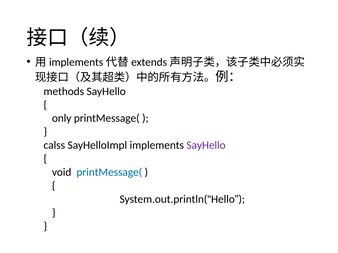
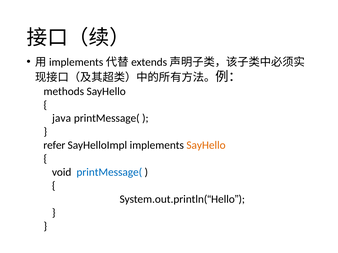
only: only -> java
calss: calss -> refer
SayHello at (206, 146) colour: purple -> orange
